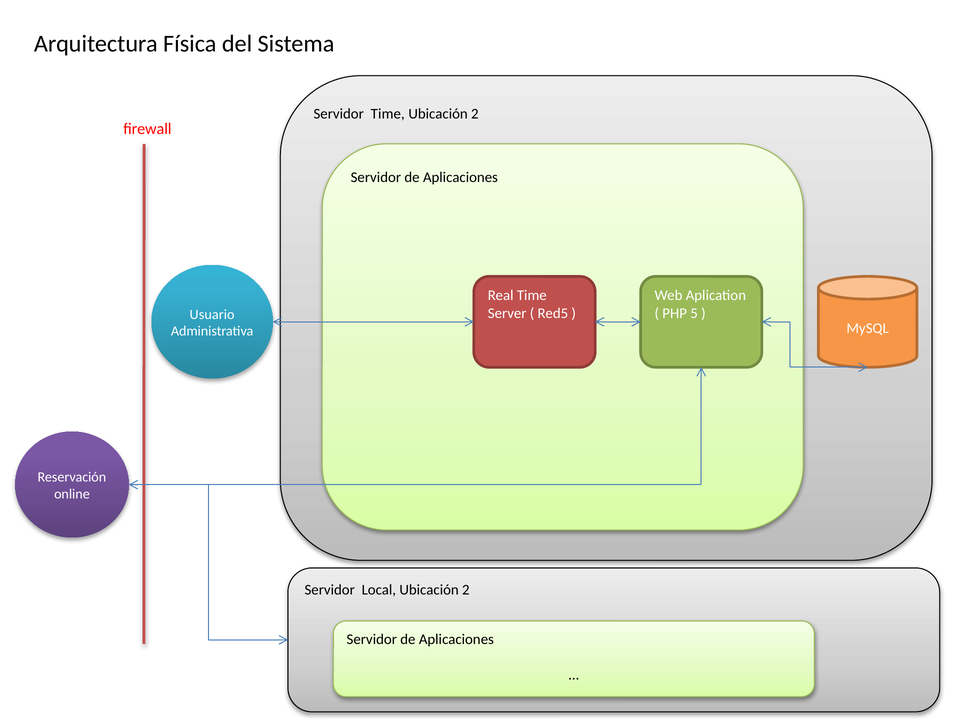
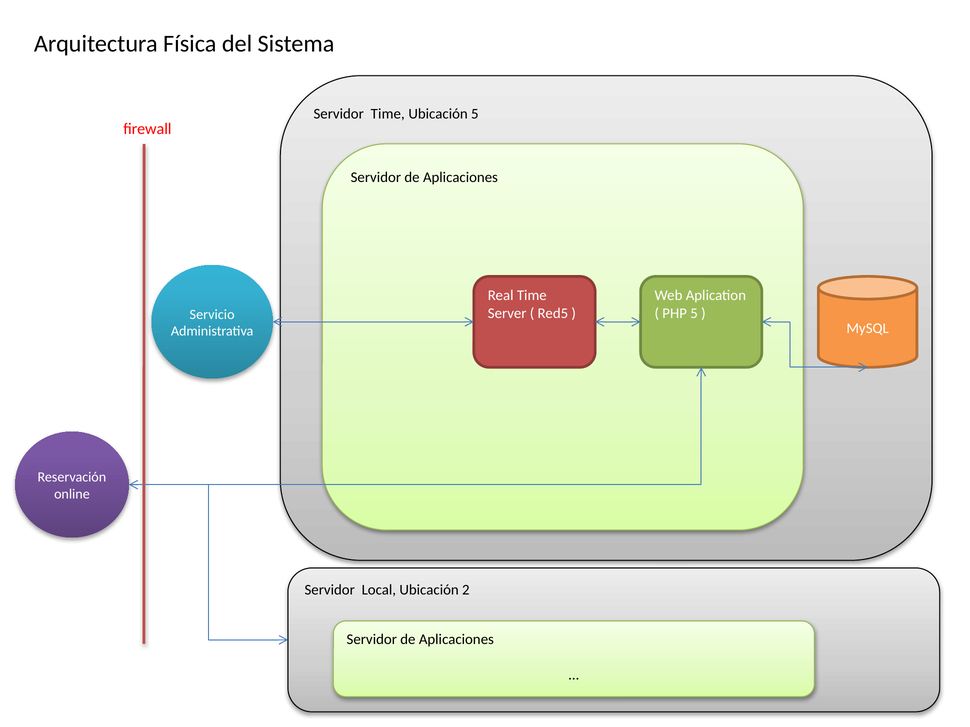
2 at (475, 114): 2 -> 5
Usuario: Usuario -> Servicio
